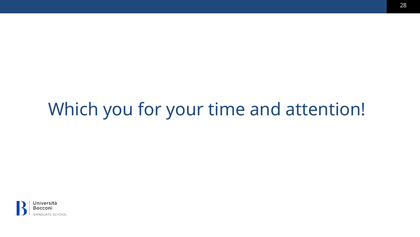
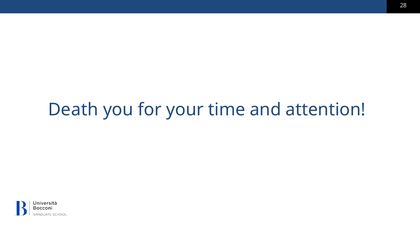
Which: Which -> Death
